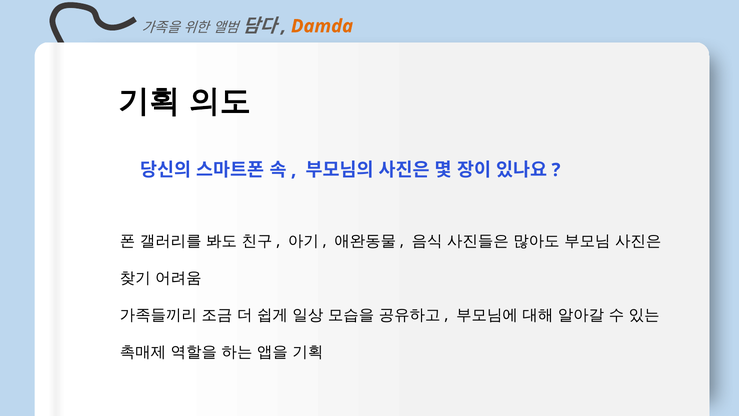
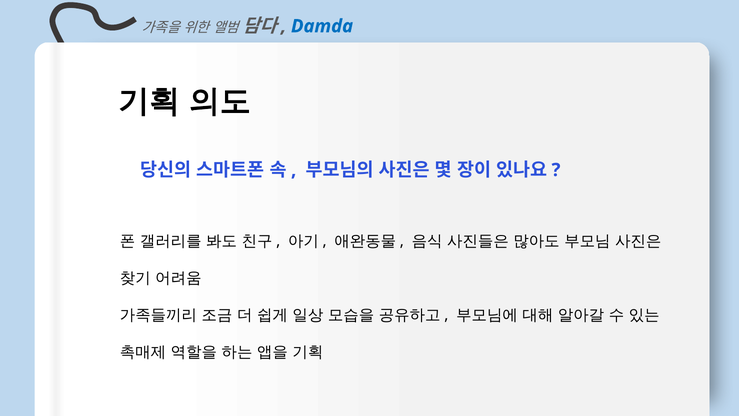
Damda colour: orange -> blue
